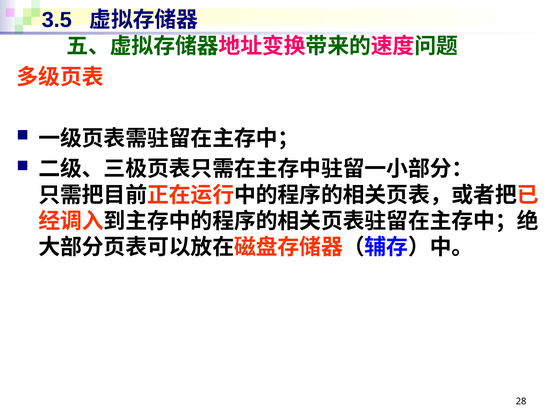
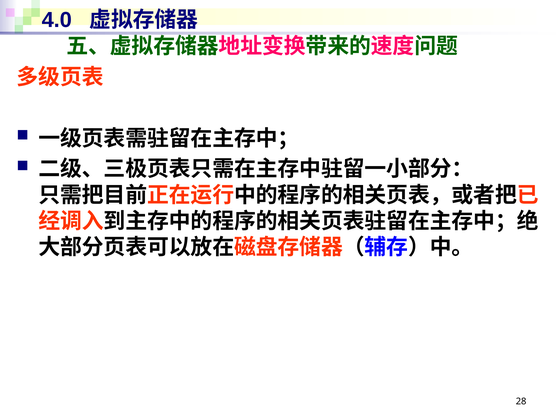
3.5: 3.5 -> 4.0
